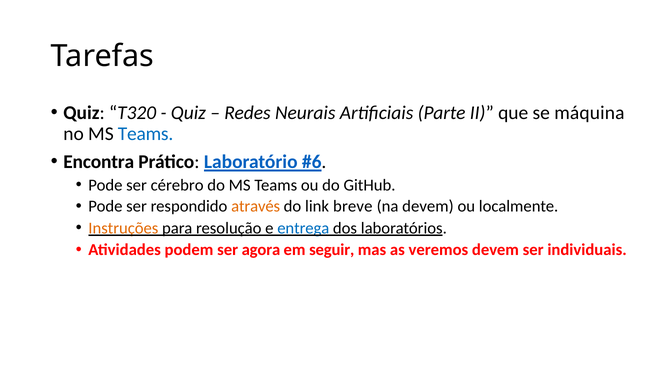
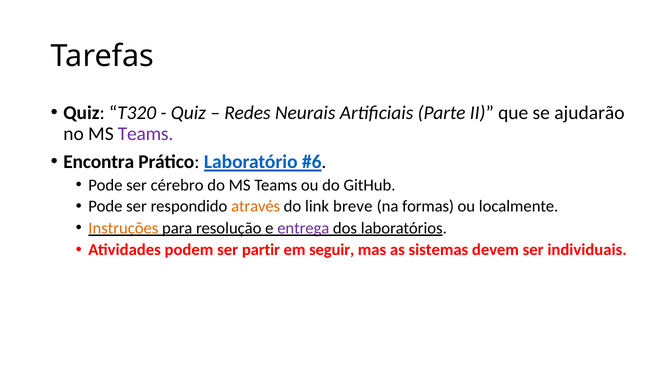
máquina: máquina -> ajudarão
Teams at (146, 134) colour: blue -> purple
na devem: devem -> formas
entrega colour: blue -> purple
agora: agora -> partir
veremos: veremos -> sistemas
